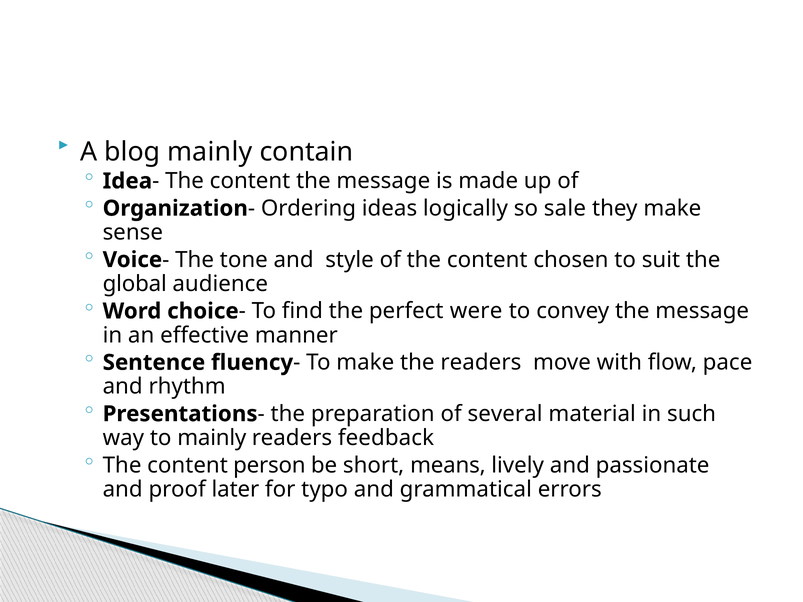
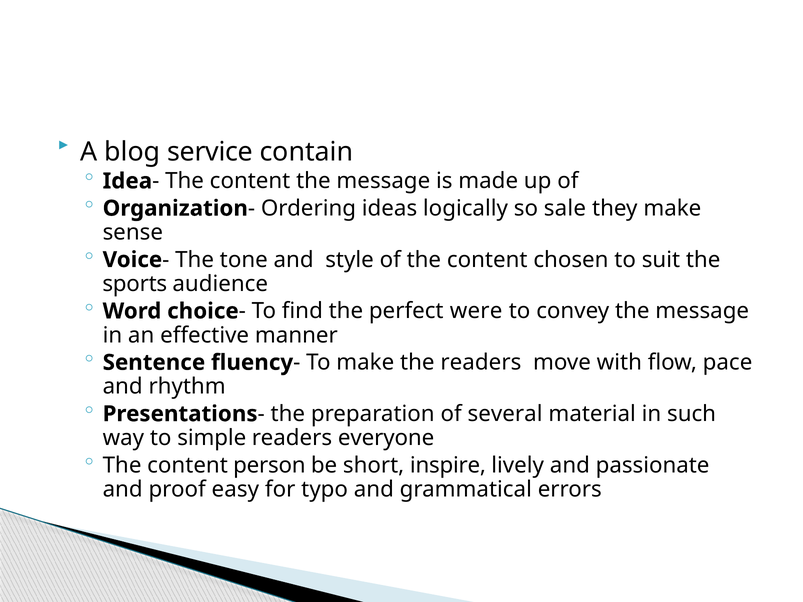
blog mainly: mainly -> service
global: global -> sports
to mainly: mainly -> simple
feedback: feedback -> everyone
means: means -> inspire
later: later -> easy
